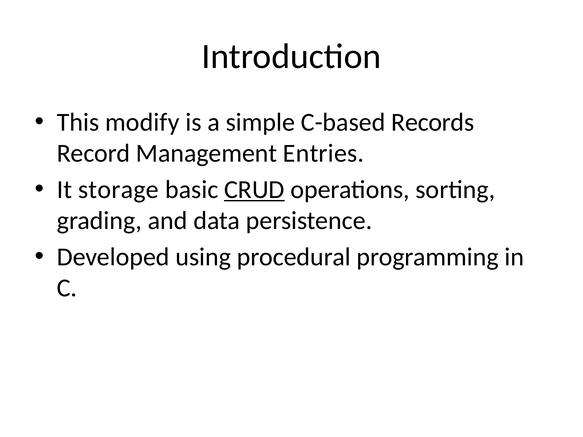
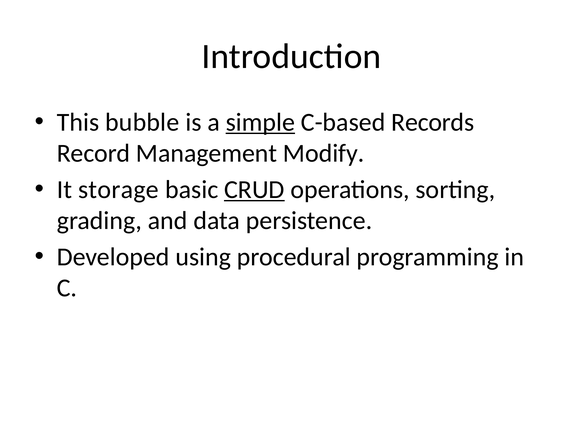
modify: modify -> bubble
simple underline: none -> present
Entries: Entries -> Modify
